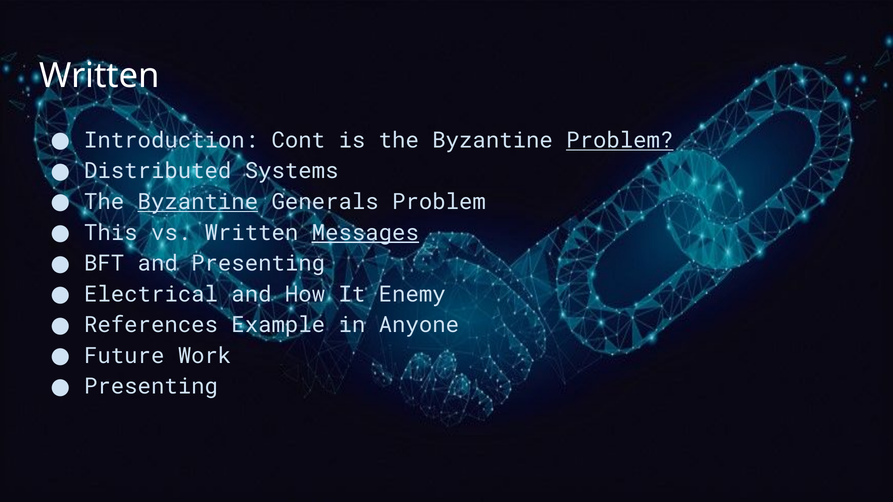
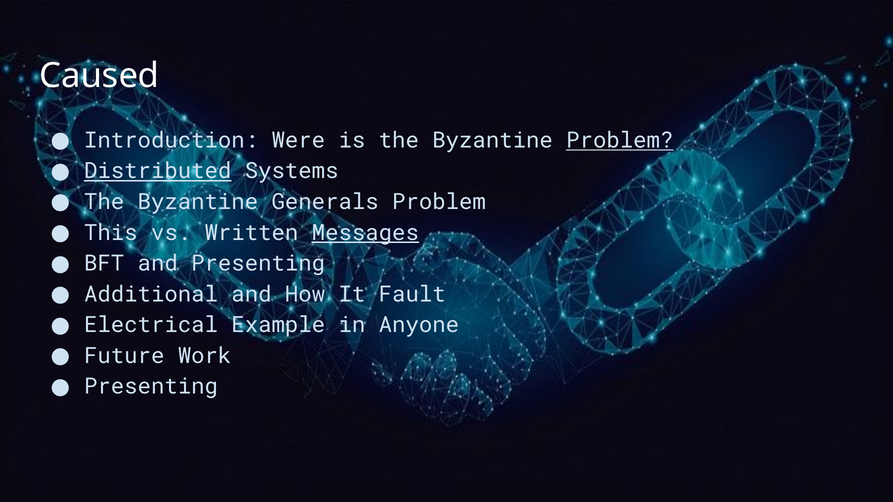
Written at (99, 76): Written -> Caused
Cont: Cont -> Were
Distributed underline: none -> present
Byzantine at (198, 202) underline: present -> none
Electrical: Electrical -> Additional
Enemy: Enemy -> Fault
References: References -> Electrical
